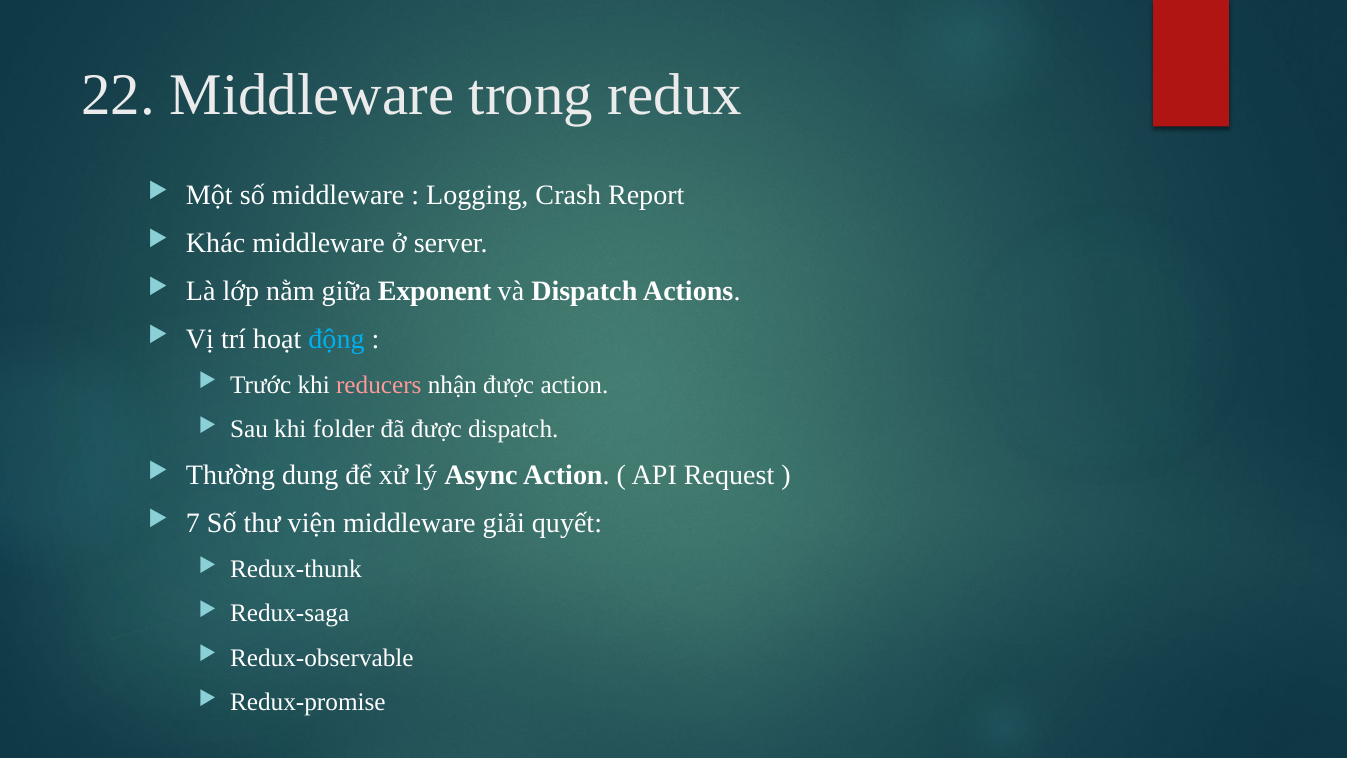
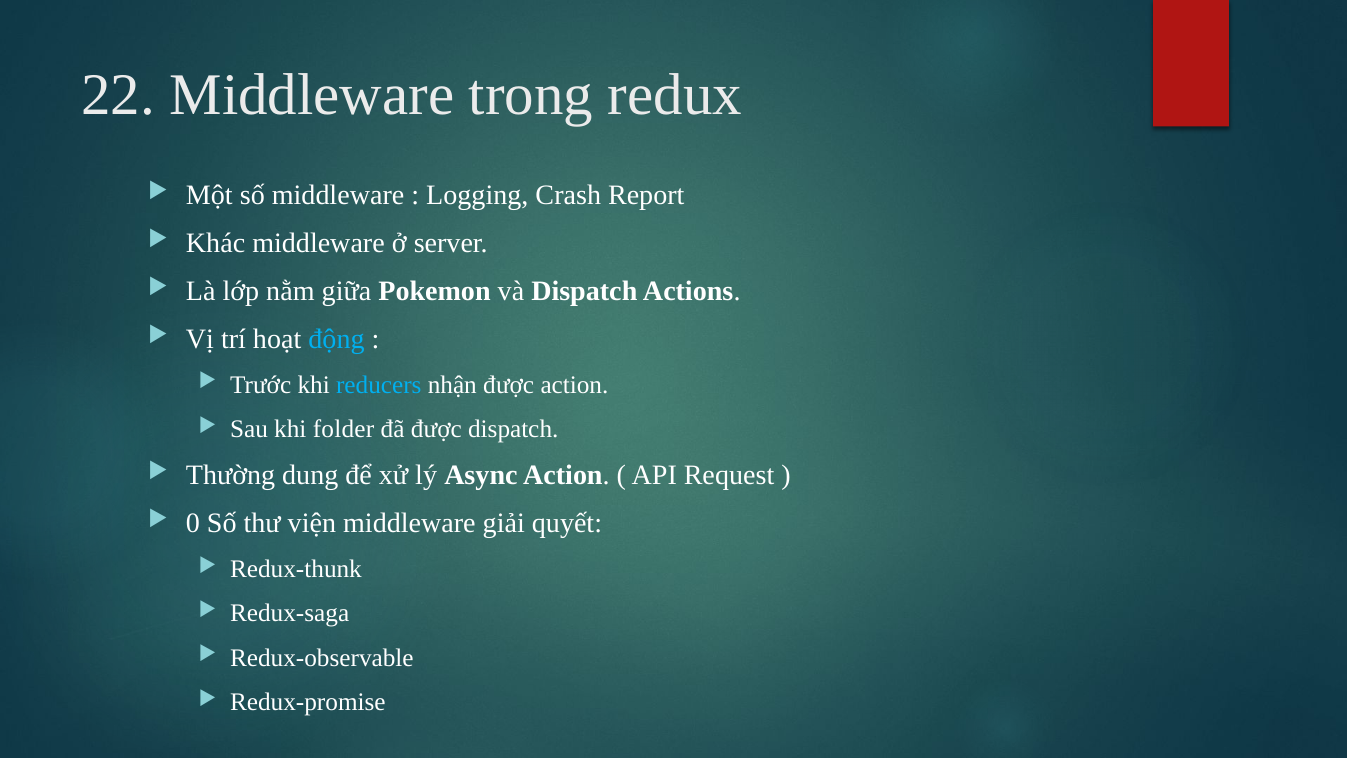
Exponent: Exponent -> Pokemon
reducers colour: pink -> light blue
7: 7 -> 0
